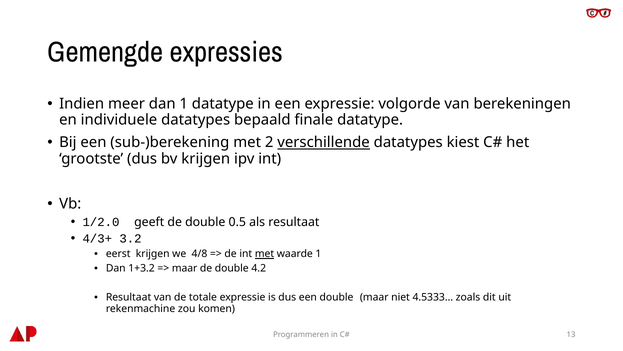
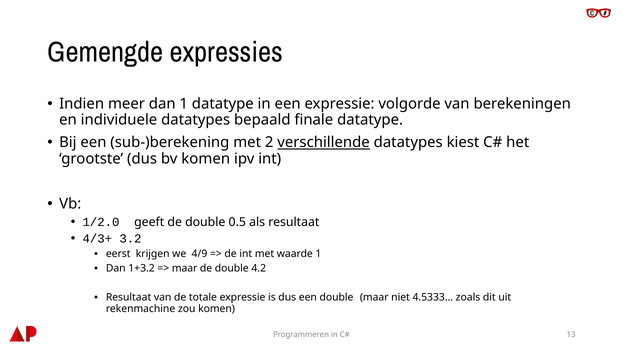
bv krijgen: krijgen -> komen
4/8: 4/8 -> 4/9
met at (265, 254) underline: present -> none
